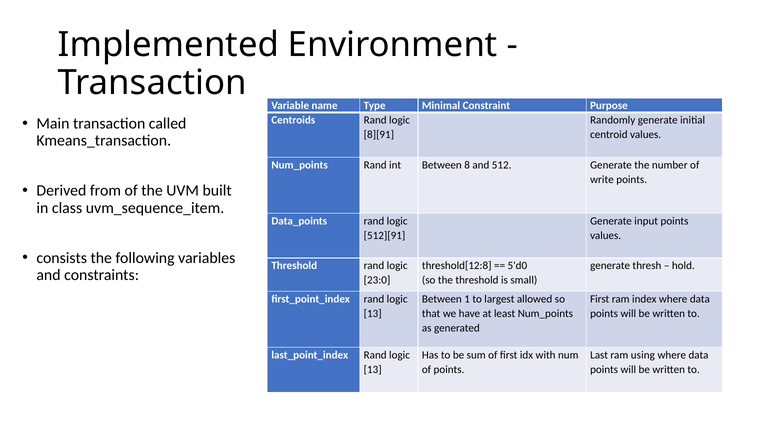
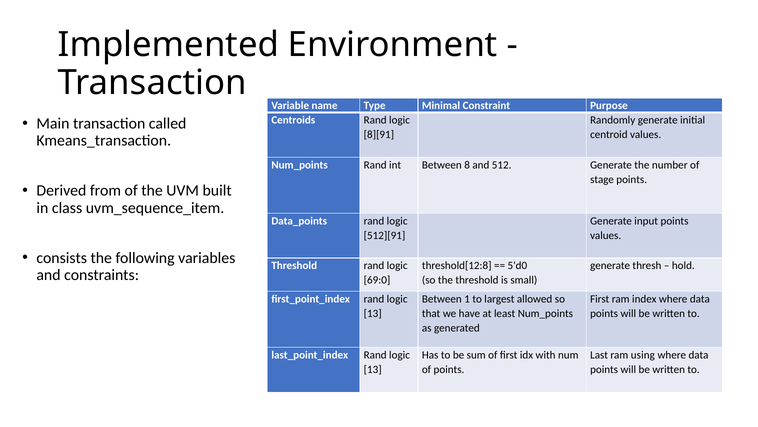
write: write -> stage
23:0: 23:0 -> 69:0
